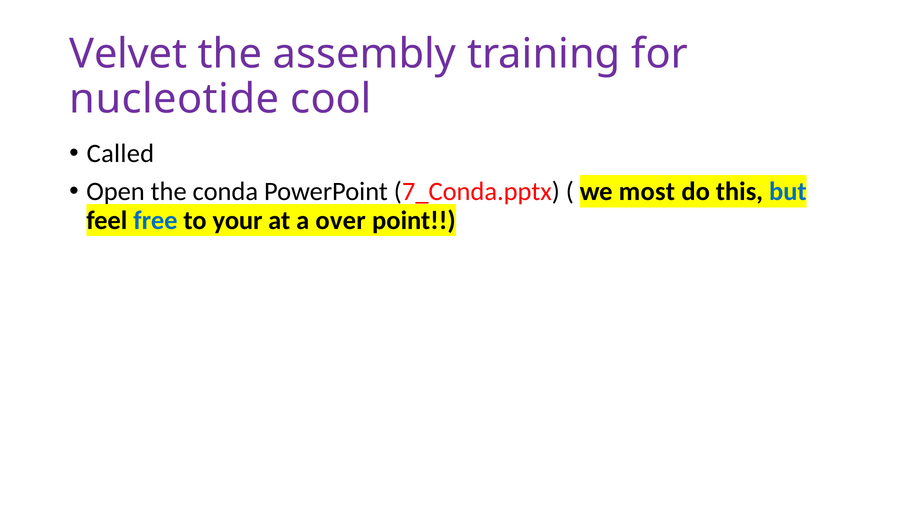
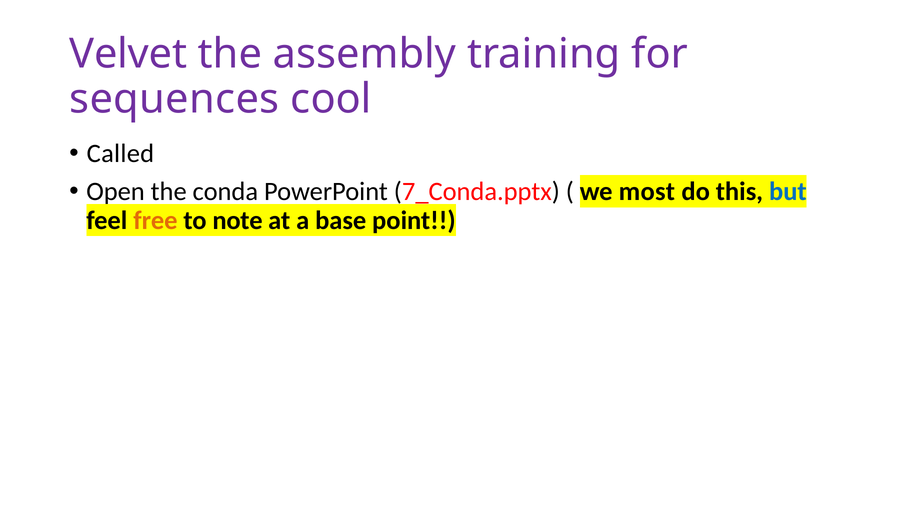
nucleotide: nucleotide -> sequences
free colour: blue -> orange
your: your -> note
over: over -> base
